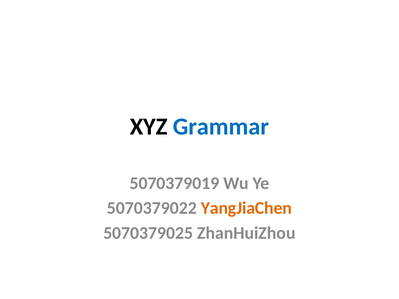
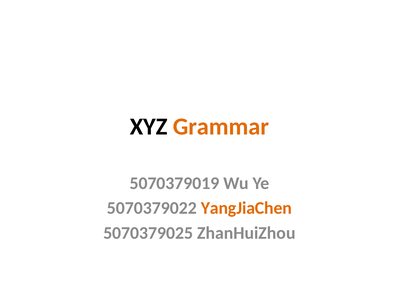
Grammar colour: blue -> orange
